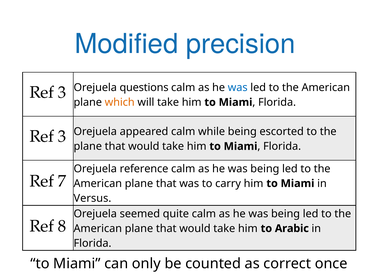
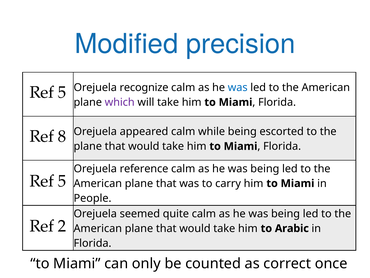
3 at (62, 92): 3 -> 5
questions: questions -> recognize
which colour: orange -> purple
3 at (62, 136): 3 -> 8
7 at (62, 181): 7 -> 5
Versus: Versus -> People
8: 8 -> 2
